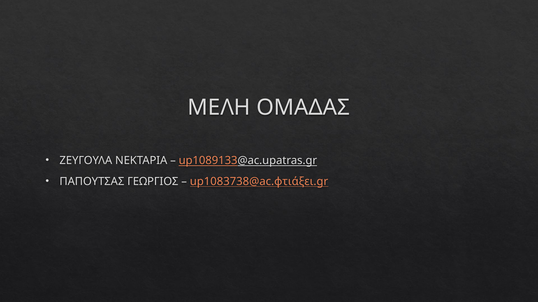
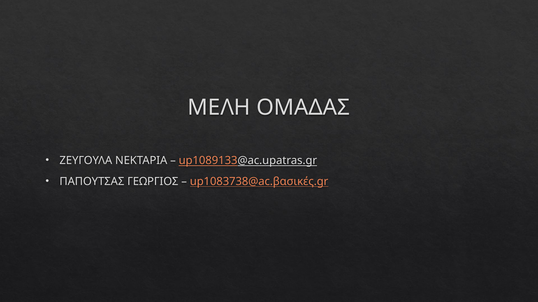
up1083738@ac.φτιάξει.gr: up1083738@ac.φτιάξει.gr -> up1083738@ac.βασικές.gr
